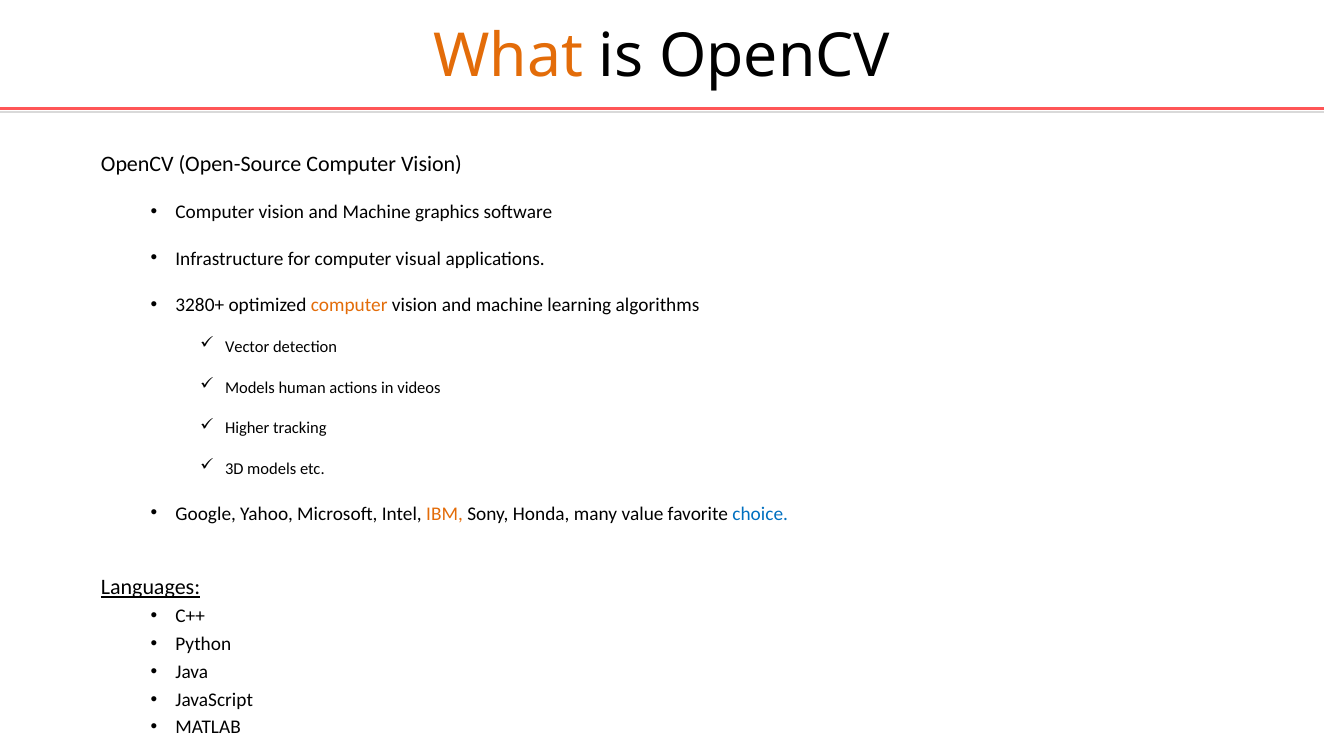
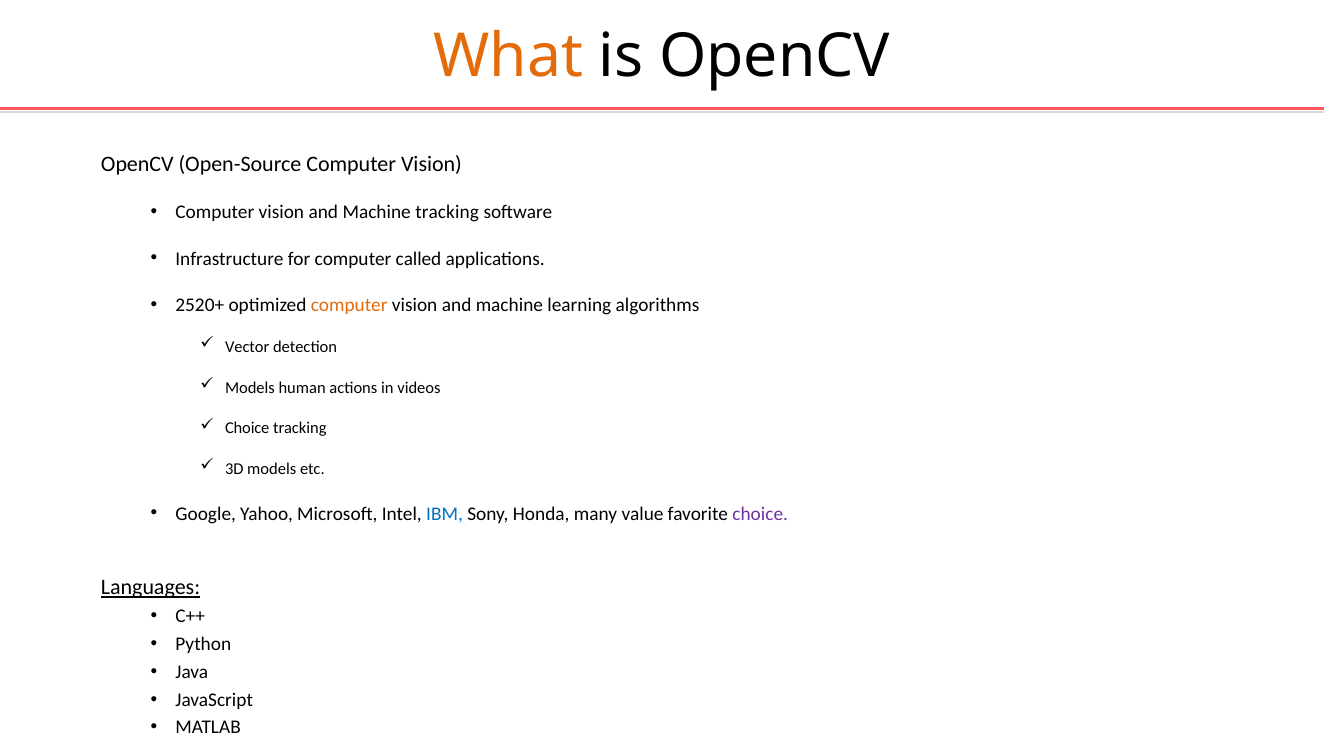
Machine graphics: graphics -> tracking
visual: visual -> called
3280+: 3280+ -> 2520+
Higher at (247, 428): Higher -> Choice
IBM colour: orange -> blue
choice at (760, 514) colour: blue -> purple
